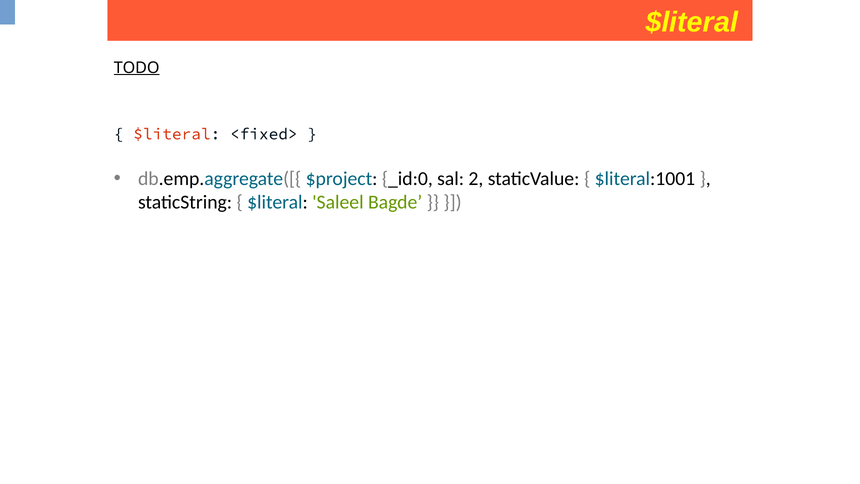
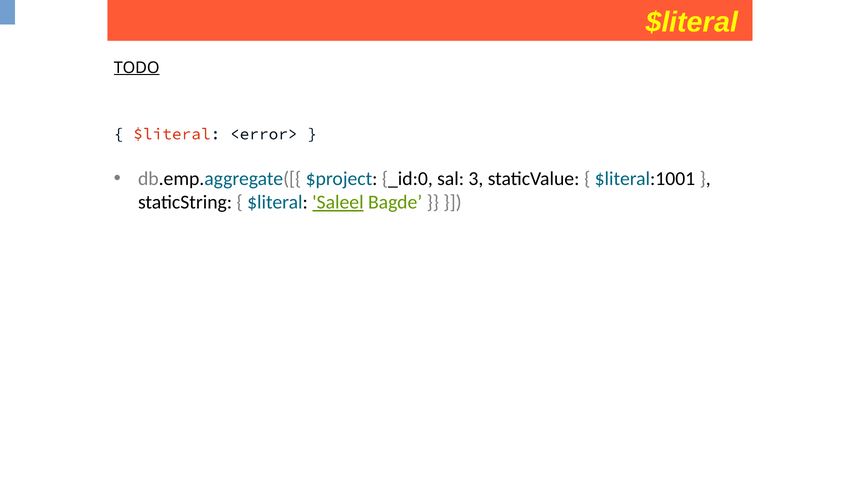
<fixed>: <fixed> -> <error>
2: 2 -> 3
Saleel underline: none -> present
